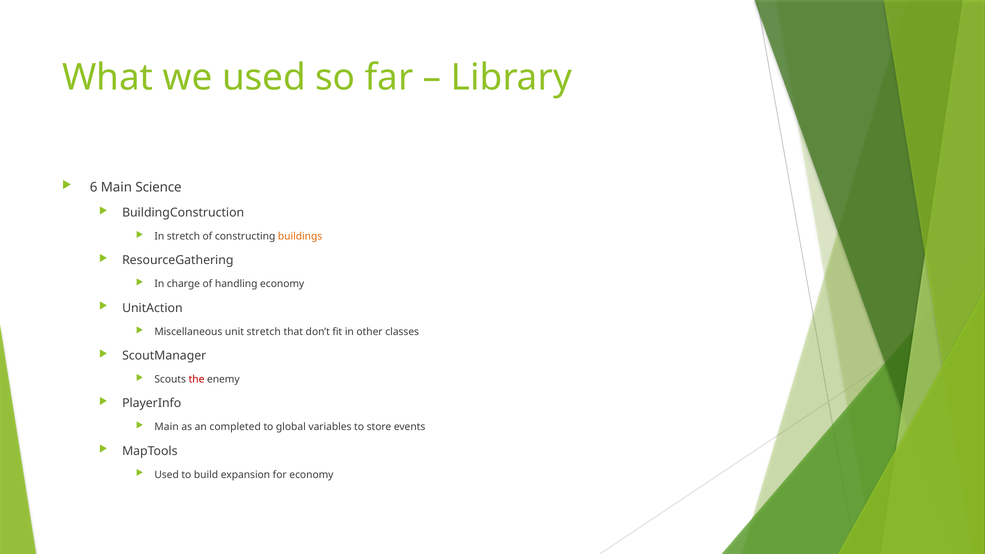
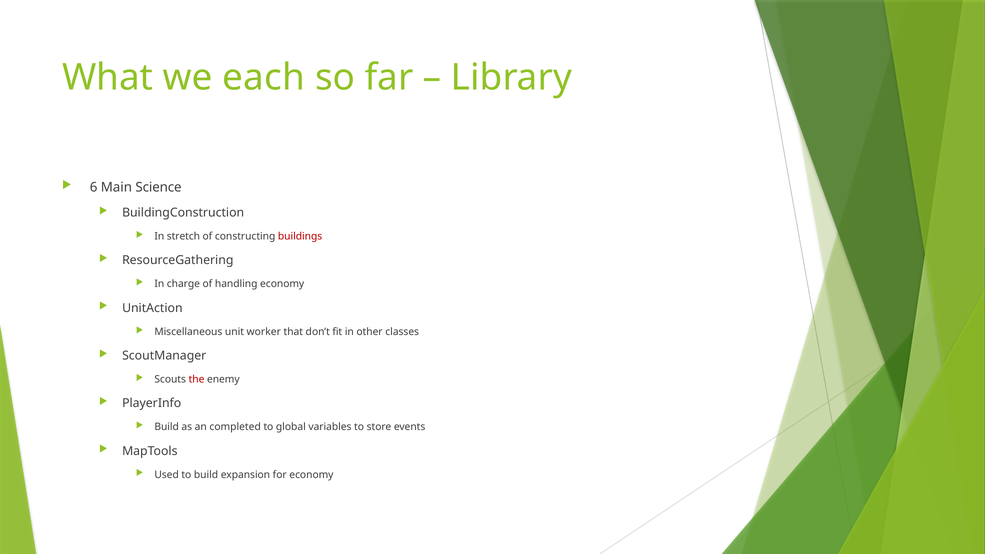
we used: used -> each
buildings colour: orange -> red
unit stretch: stretch -> worker
Main at (167, 427): Main -> Build
